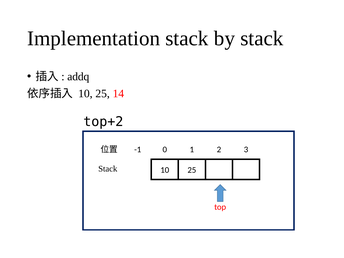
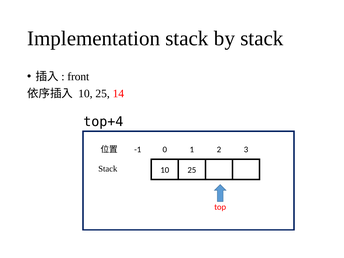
addq: addq -> front
top+2: top+2 -> top+4
